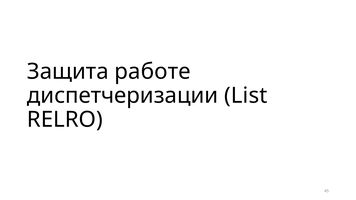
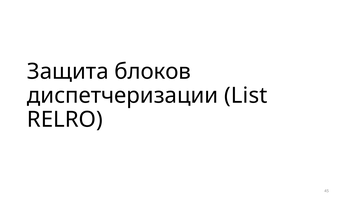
работе: работе -> блоков
